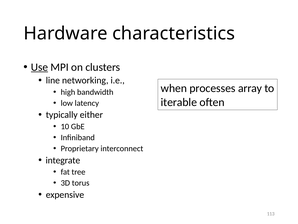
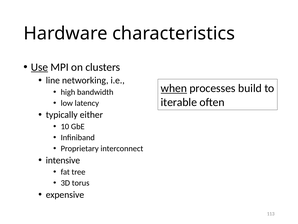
when underline: none -> present
array: array -> build
integrate: integrate -> intensive
